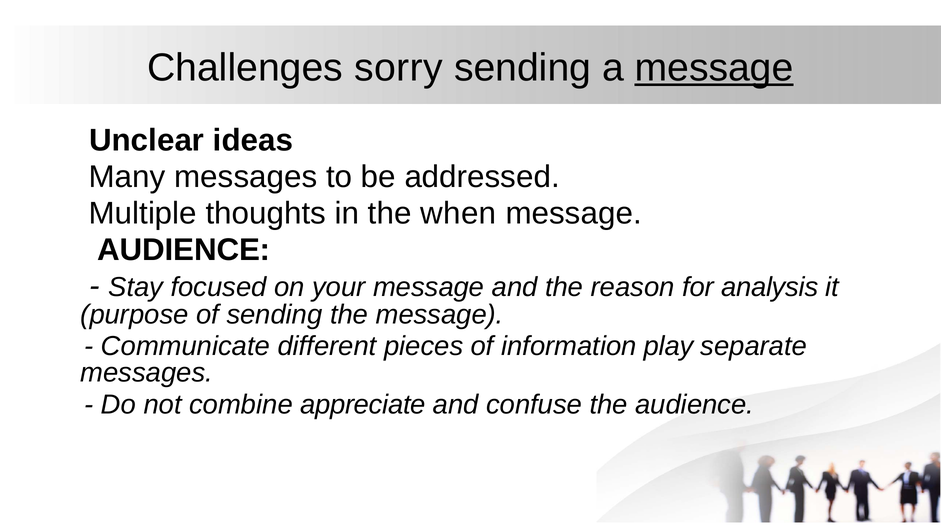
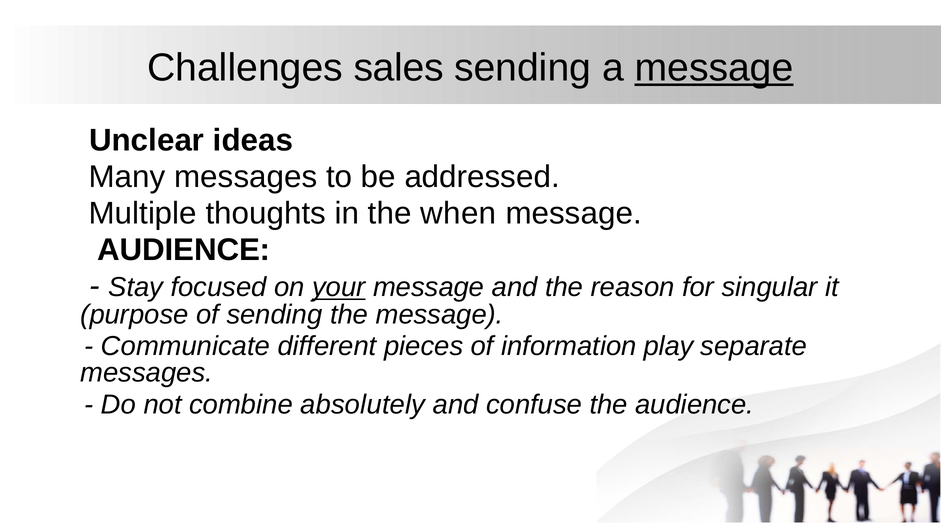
sorry: sorry -> sales
your underline: none -> present
analysis: analysis -> singular
appreciate: appreciate -> absolutely
